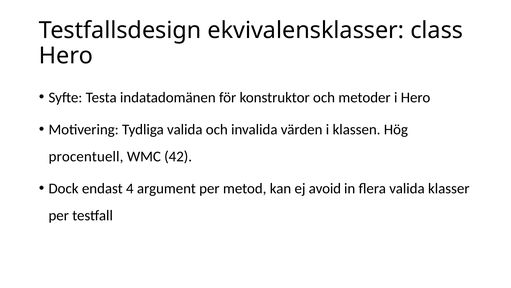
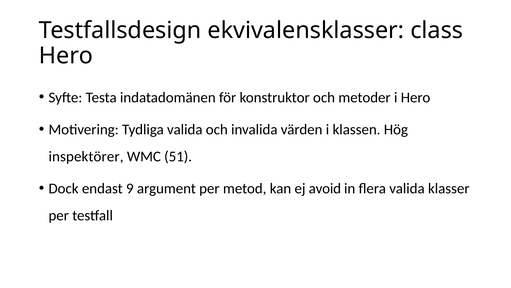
procentuell: procentuell -> inspektörer
42: 42 -> 51
4: 4 -> 9
